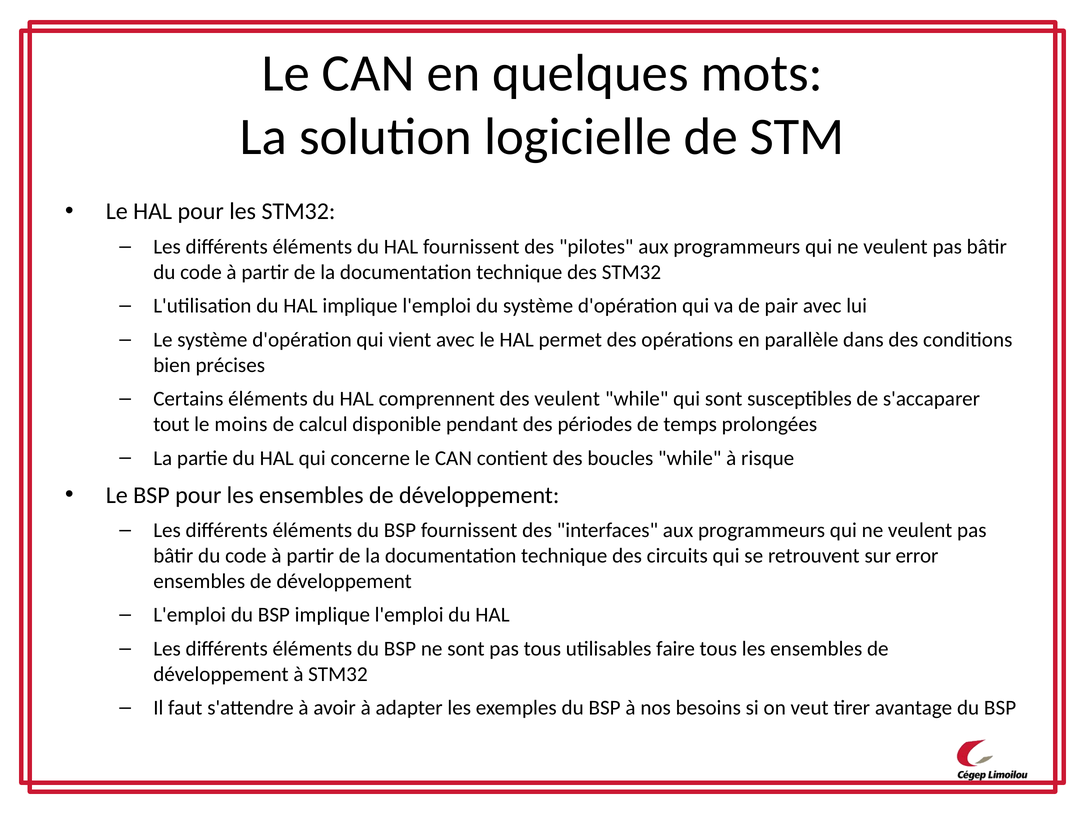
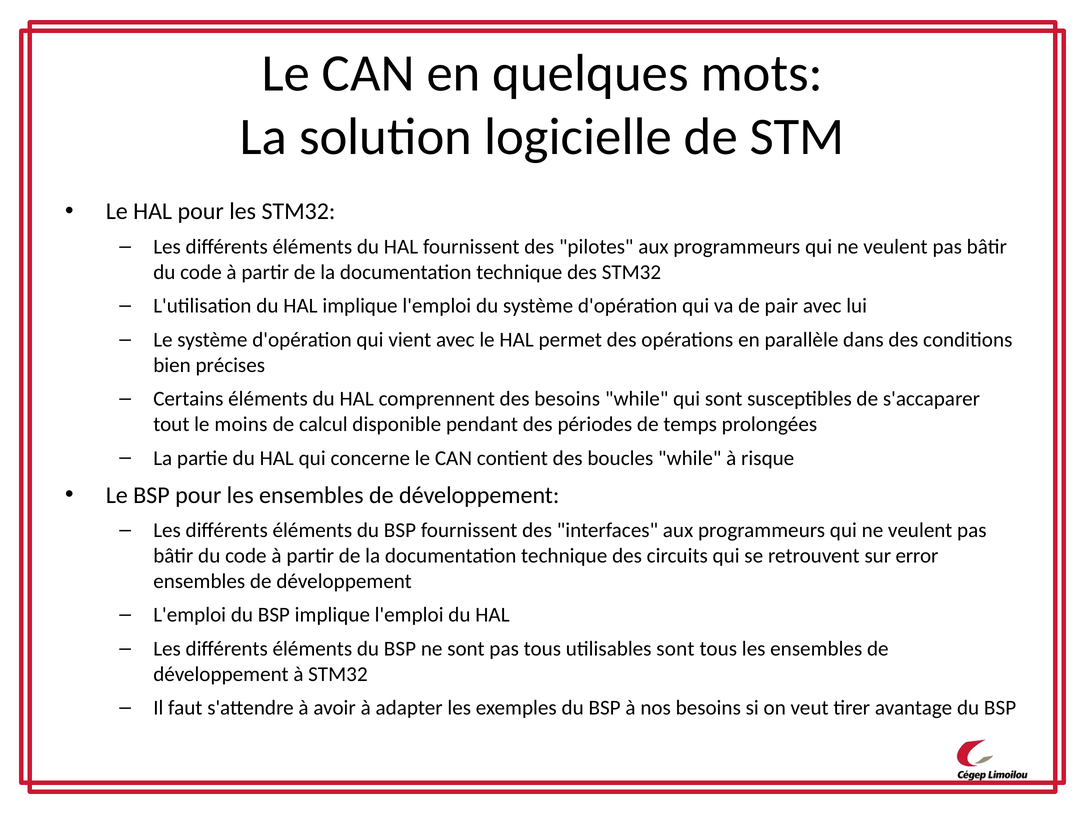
des veulent: veulent -> besoins
utilisables faire: faire -> sont
